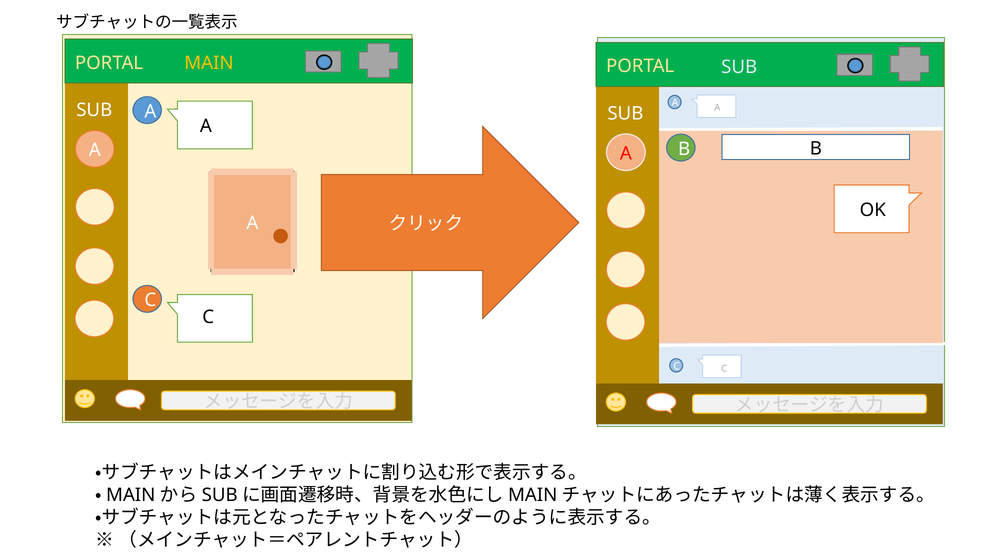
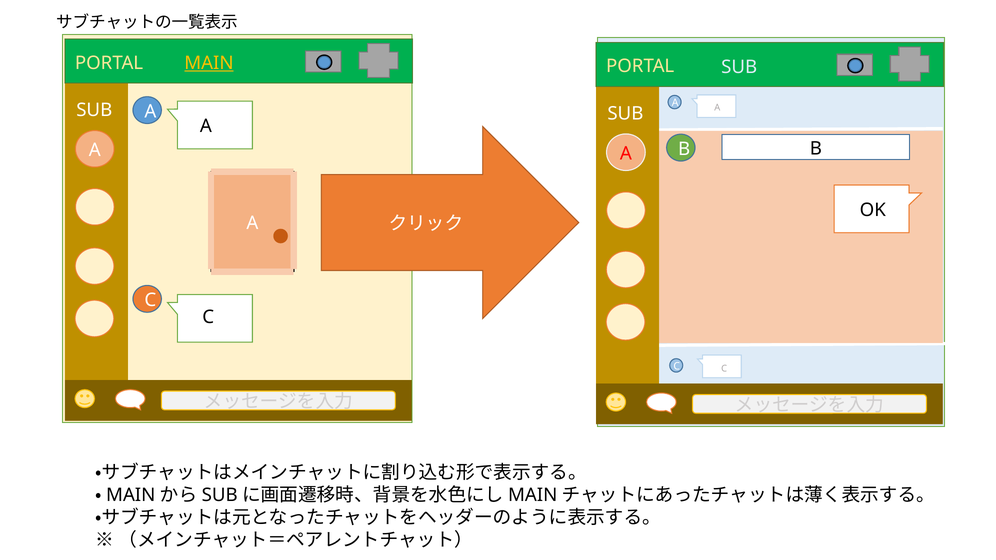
MAIN underline: none -> present
